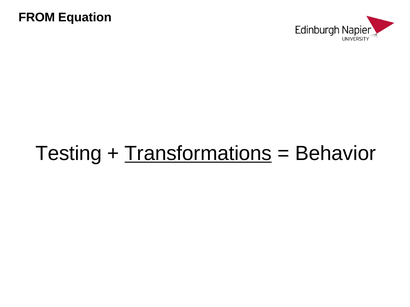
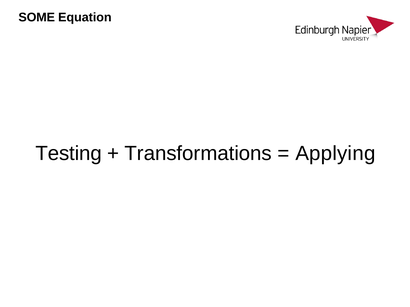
FROM: FROM -> SOME
Transformations underline: present -> none
Behavior: Behavior -> Applying
